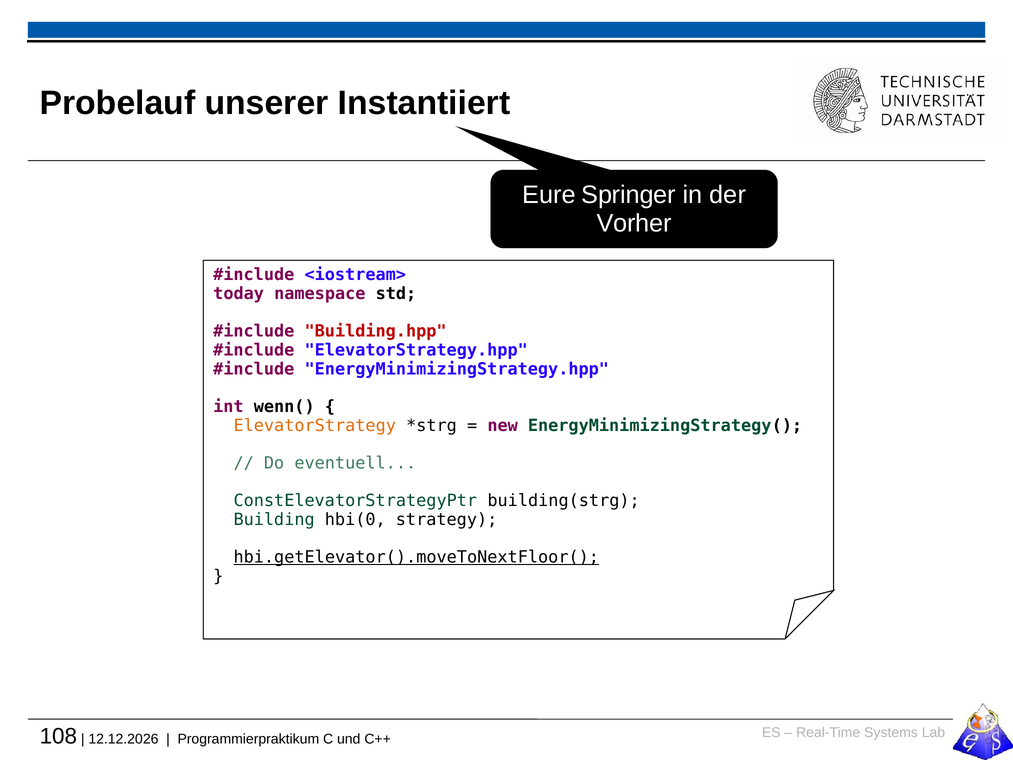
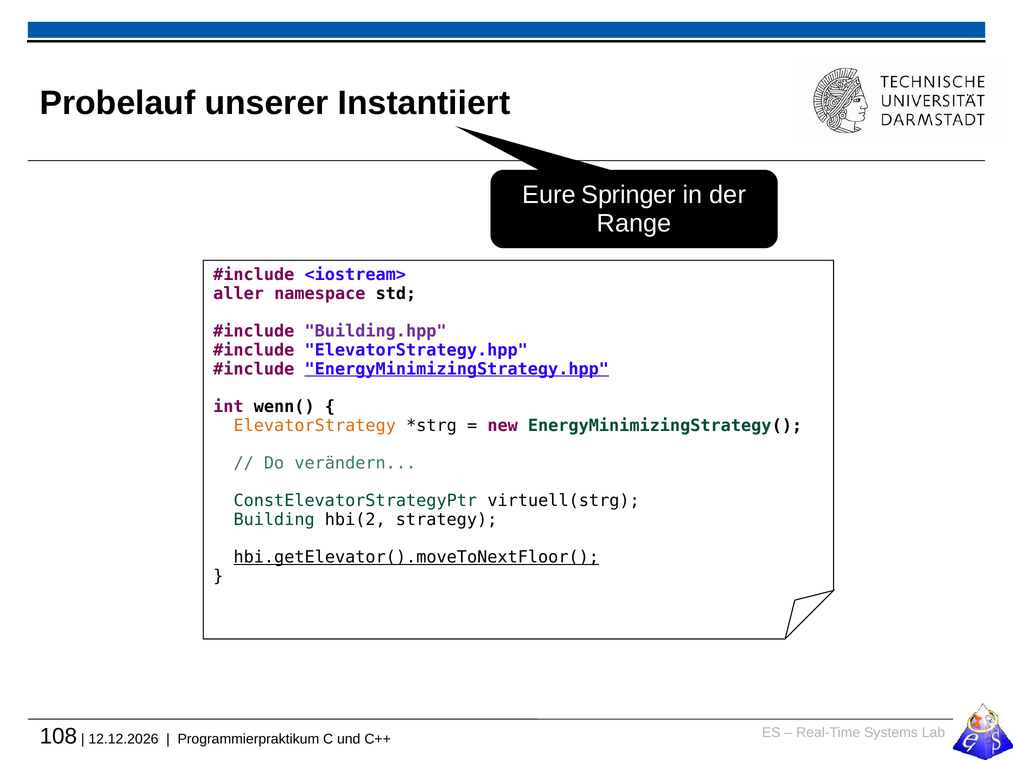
Vorher: Vorher -> Range
today: today -> aller
Building.hpp colour: red -> purple
EnergyMinimizingStrategy.hpp underline: none -> present
eventuell: eventuell -> verändern
building(strg: building(strg -> virtuell(strg
hbi(0: hbi(0 -> hbi(2
